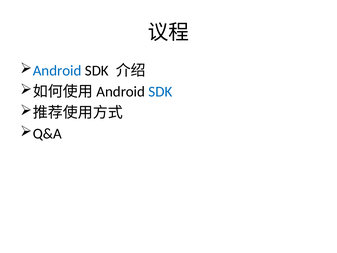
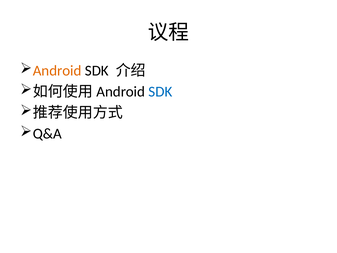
Android colour: blue -> orange
